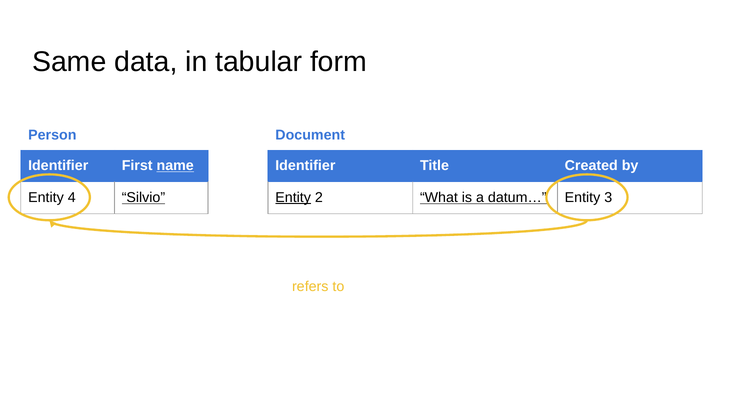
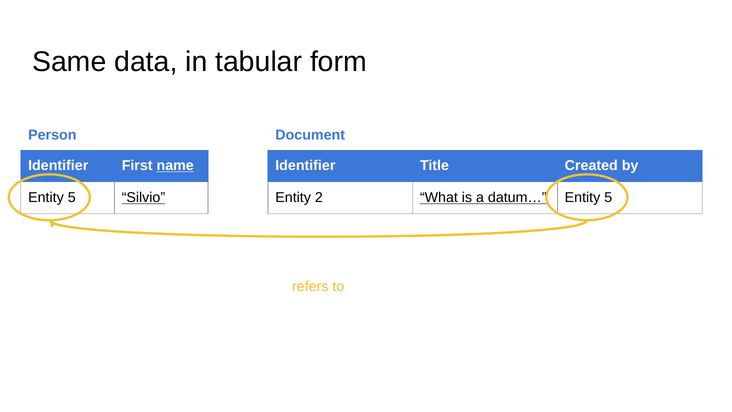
4 at (72, 197): 4 -> 5
Entity at (293, 197) underline: present -> none
datum… Entity 3: 3 -> 5
